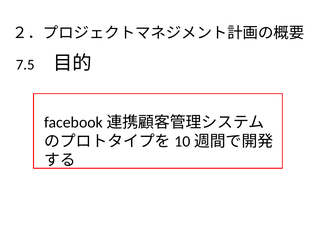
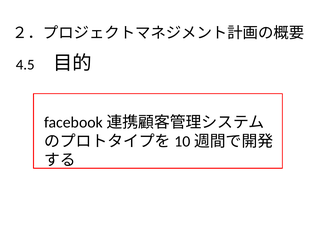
7.5: 7.5 -> 4.5
